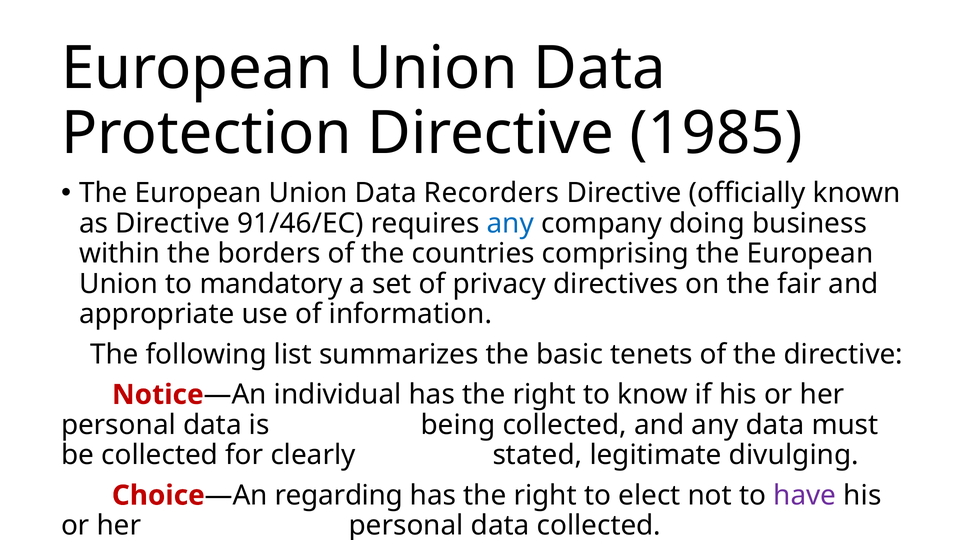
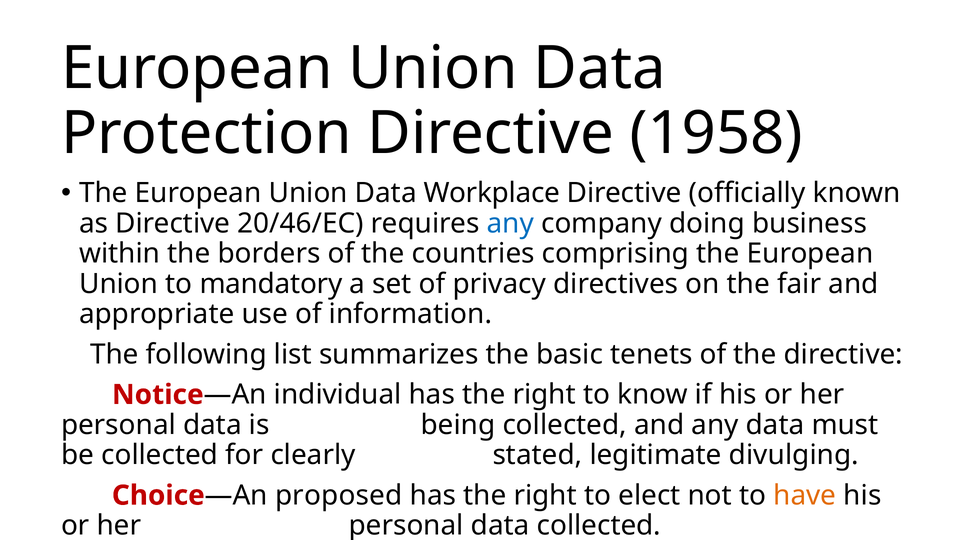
1985: 1985 -> 1958
Recorders: Recorders -> Workplace
91/46/EC: 91/46/EC -> 20/46/EC
regarding: regarding -> proposed
have colour: purple -> orange
